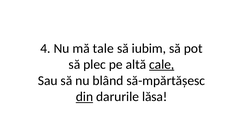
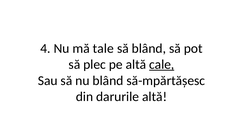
să iubim: iubim -> blând
din underline: present -> none
darurile lăsa: lăsa -> altă
